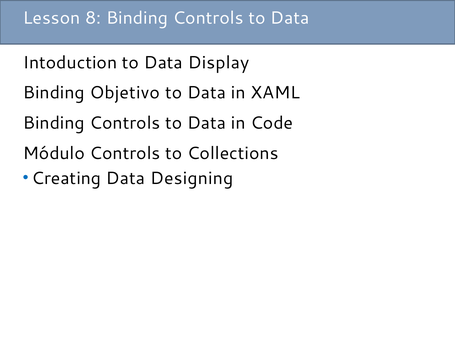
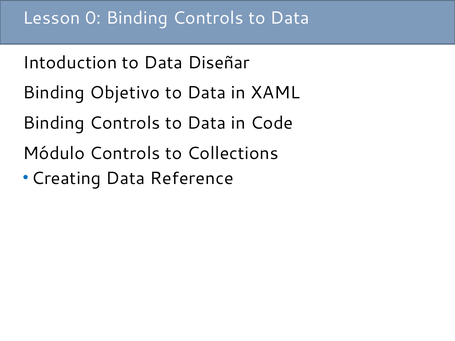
8: 8 -> 0
Display: Display -> Diseñar
Designing: Designing -> Reference
